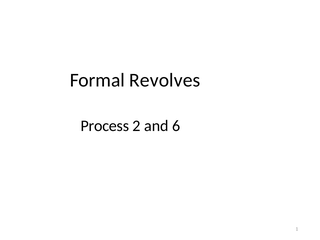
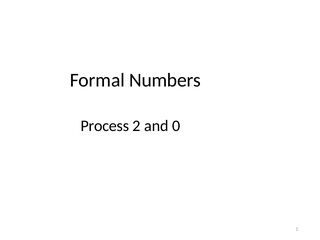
Revolves: Revolves -> Numbers
6: 6 -> 0
